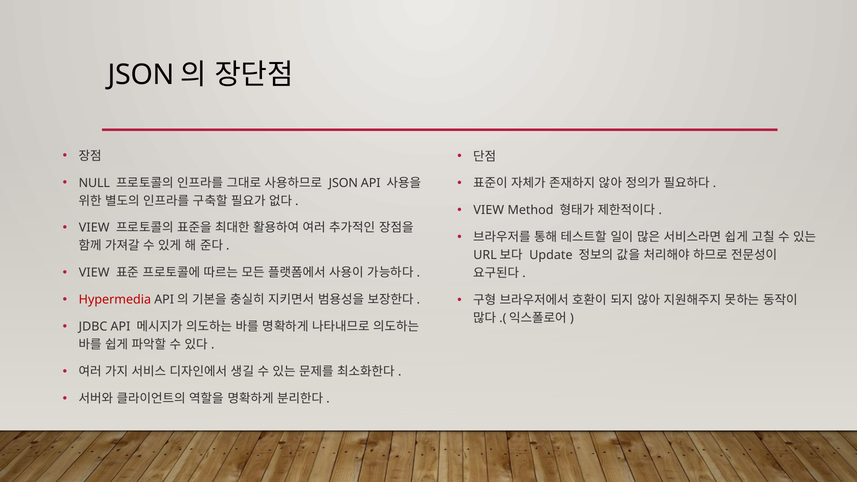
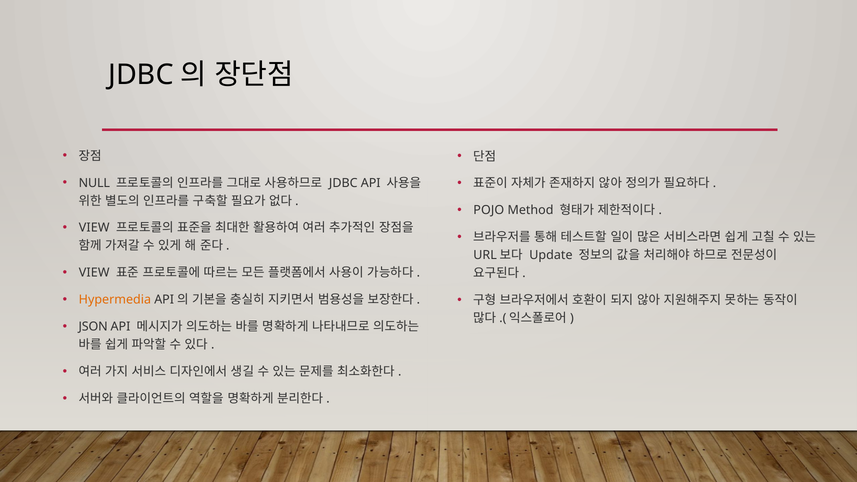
JSON at (141, 75): JSON -> JDBC
JSON at (343, 183): JSON -> JDBC
VIEW at (489, 210): VIEW -> POJO
Hypermedia colour: red -> orange
JDBC: JDBC -> JSON
